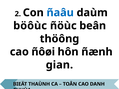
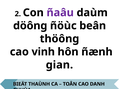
ñaâu colour: blue -> purple
böôùc: böôùc -> döông
ñôøi: ñôøi -> vinh
